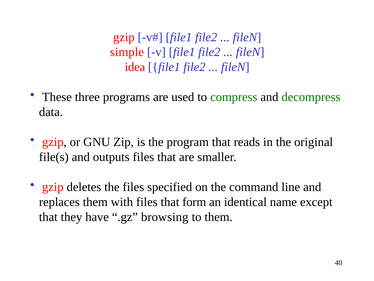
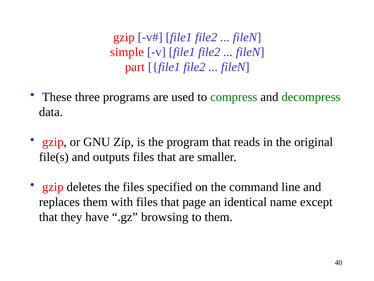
idea: idea -> part
form: form -> page
